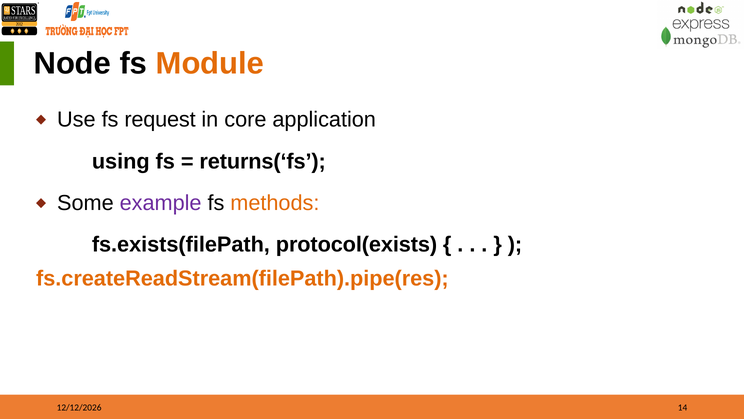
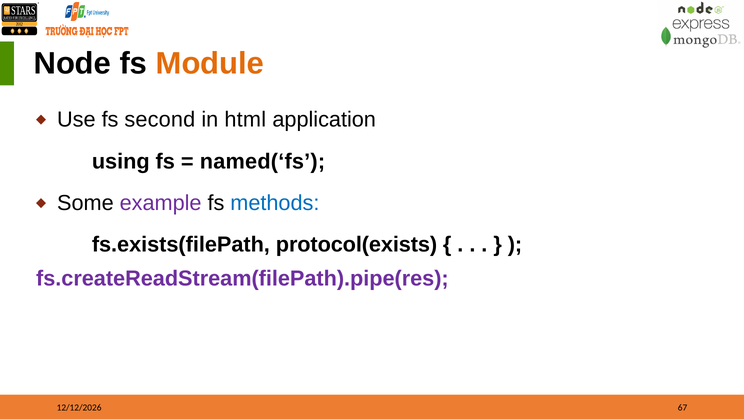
request: request -> second
core: core -> html
returns(‘fs: returns(‘fs -> named(‘fs
methods colour: orange -> blue
fs.createReadStream(filePath).pipe(res colour: orange -> purple
14: 14 -> 67
